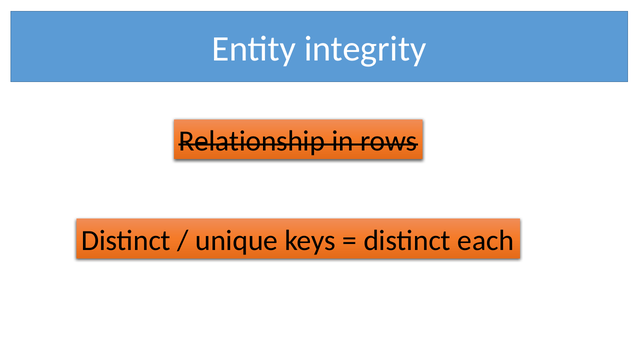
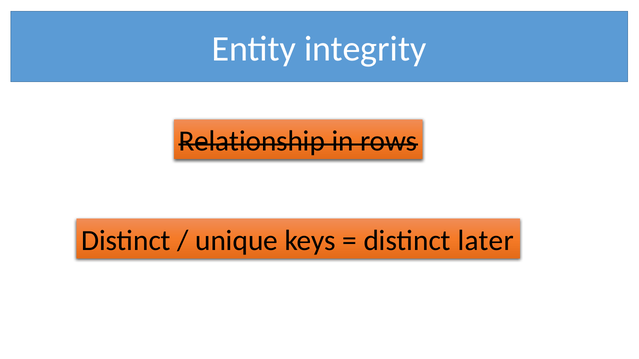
each: each -> later
